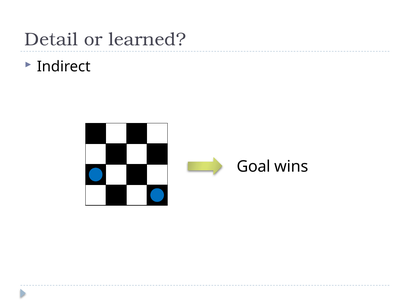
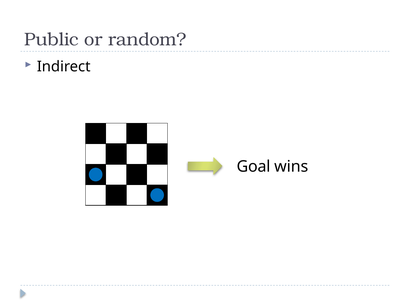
Detail: Detail -> Public
learned: learned -> random
